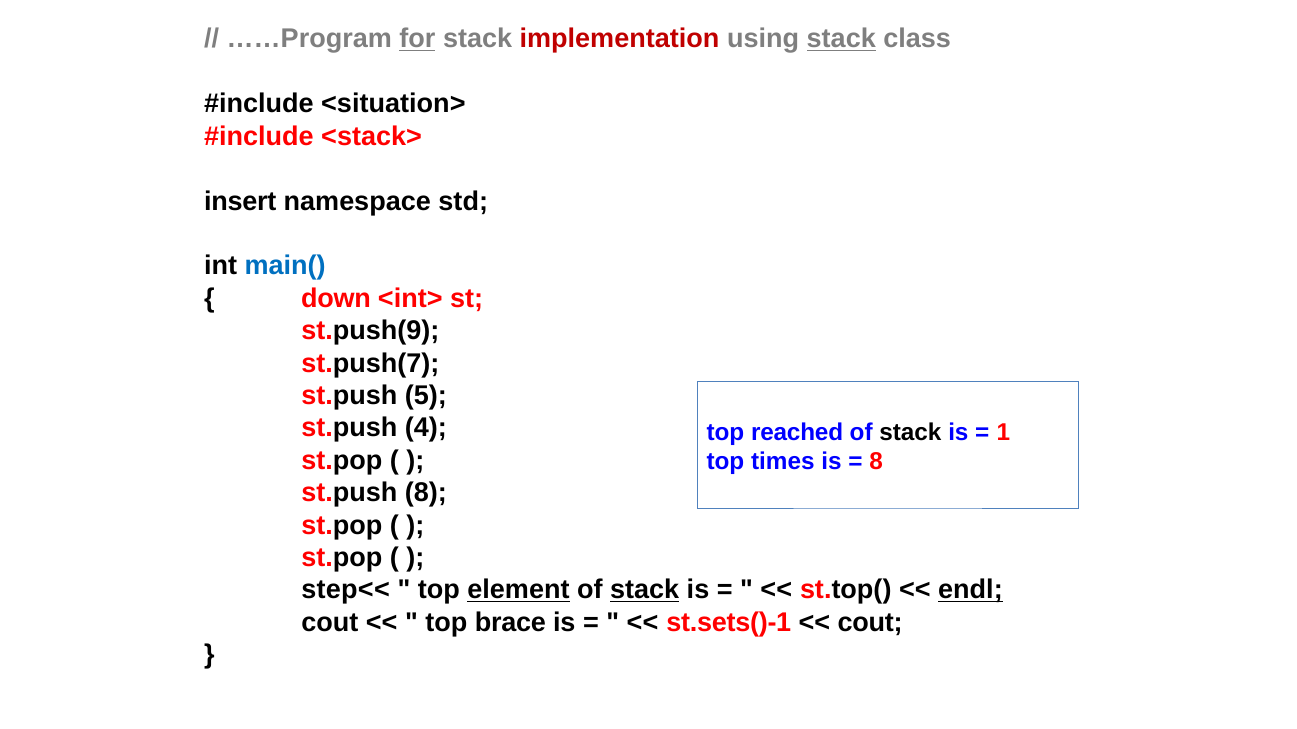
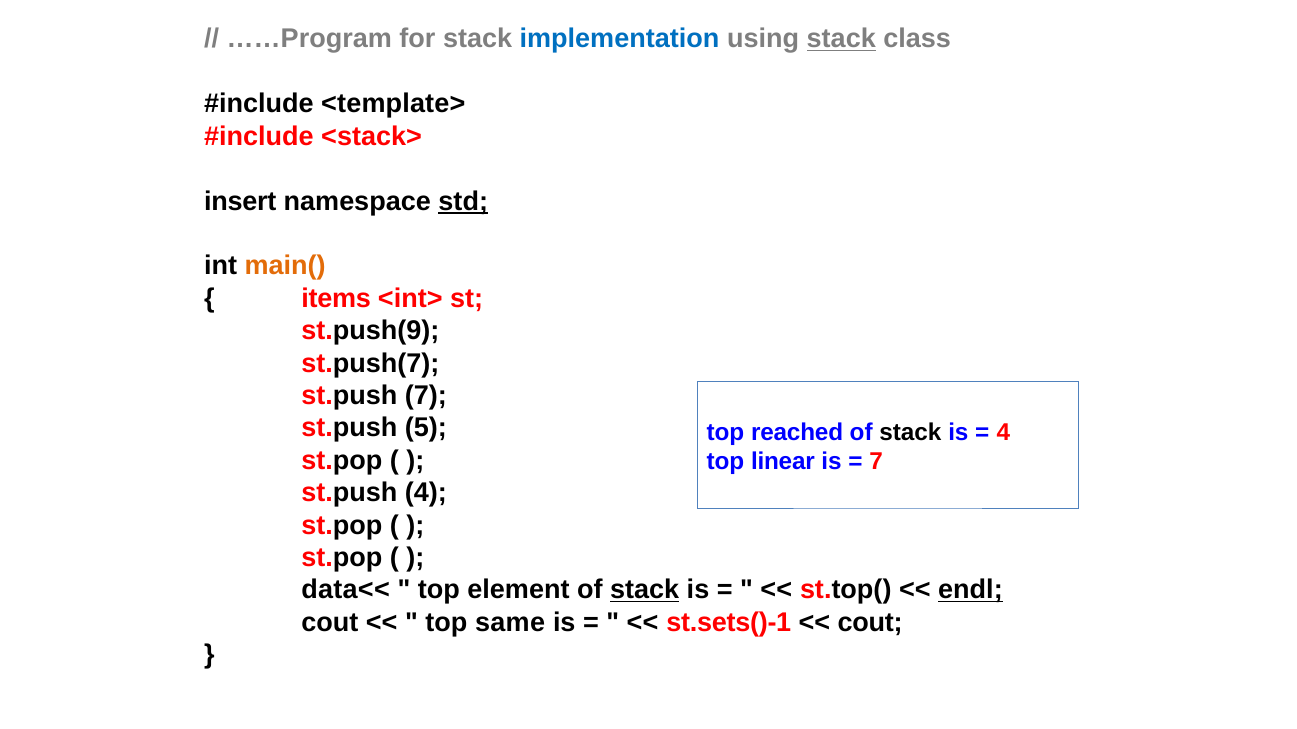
for underline: present -> none
implementation colour: red -> blue
<situation>: <situation> -> <template>
std underline: none -> present
main( colour: blue -> orange
down: down -> items
st.push 5: 5 -> 7
4: 4 -> 5
1 at (1003, 432): 1 -> 4
times: times -> linear
8 at (876, 462): 8 -> 7
st.push 8: 8 -> 4
step<<: step<< -> data<<
element underline: present -> none
brace: brace -> same
